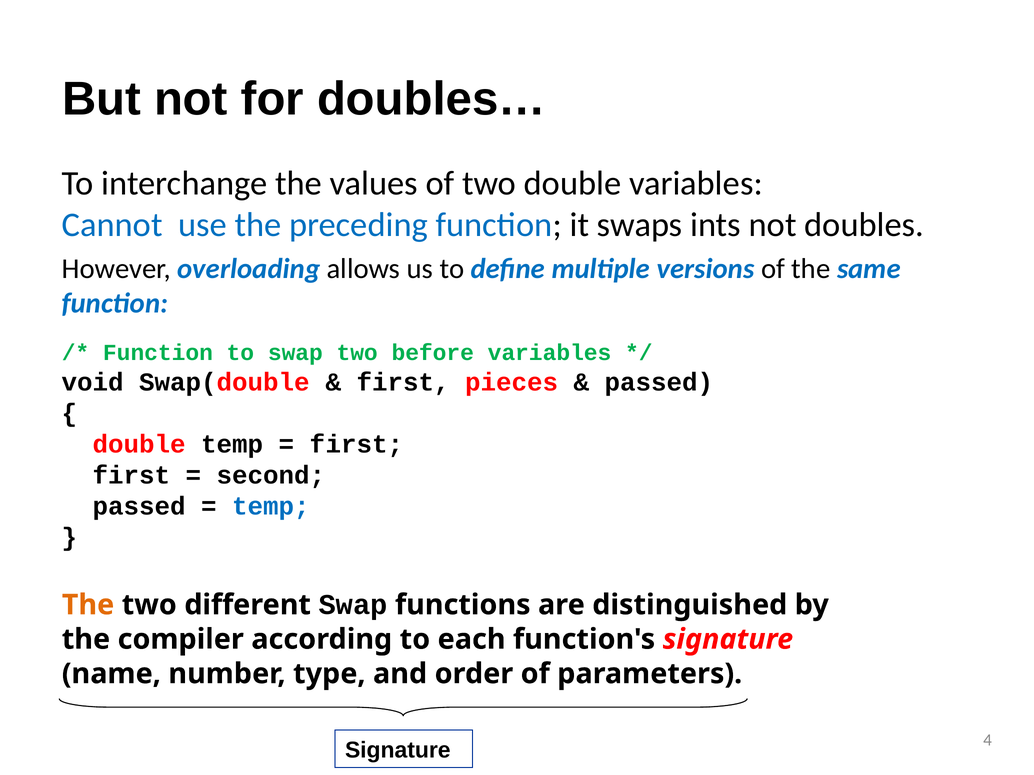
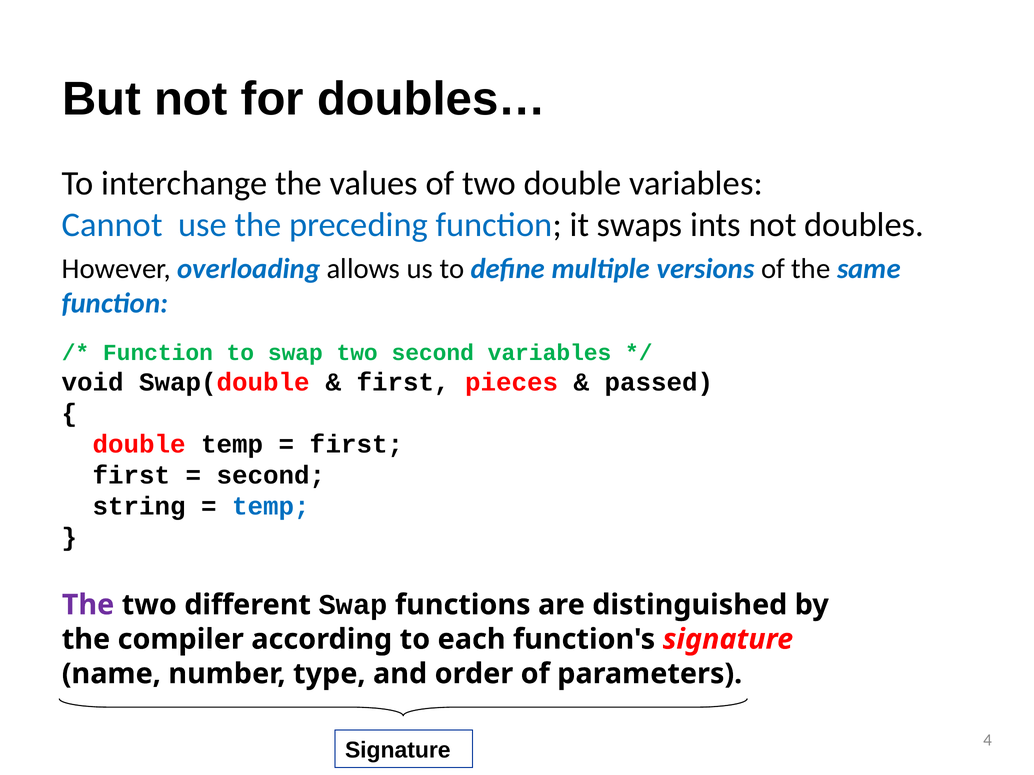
two before: before -> second
passed at (139, 507): passed -> string
The at (88, 605) colour: orange -> purple
